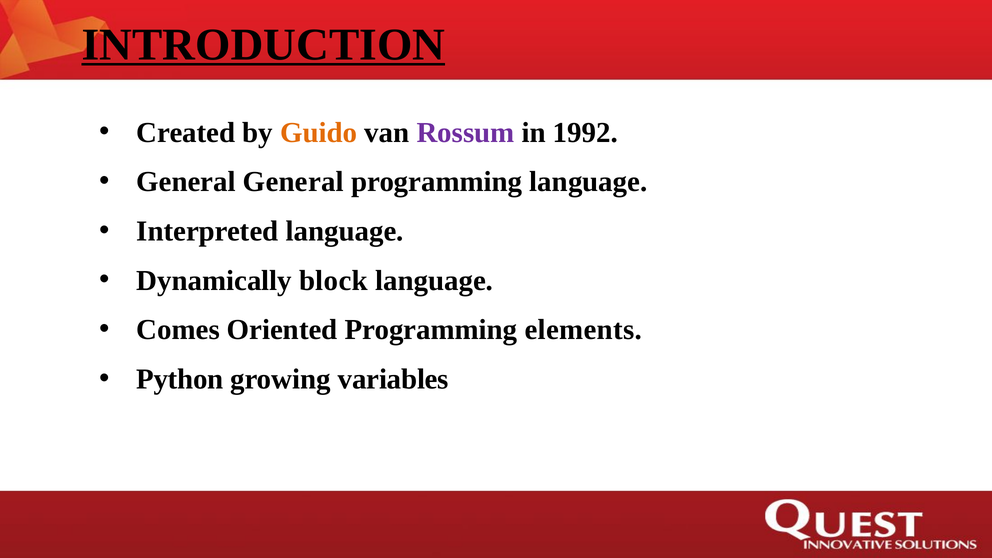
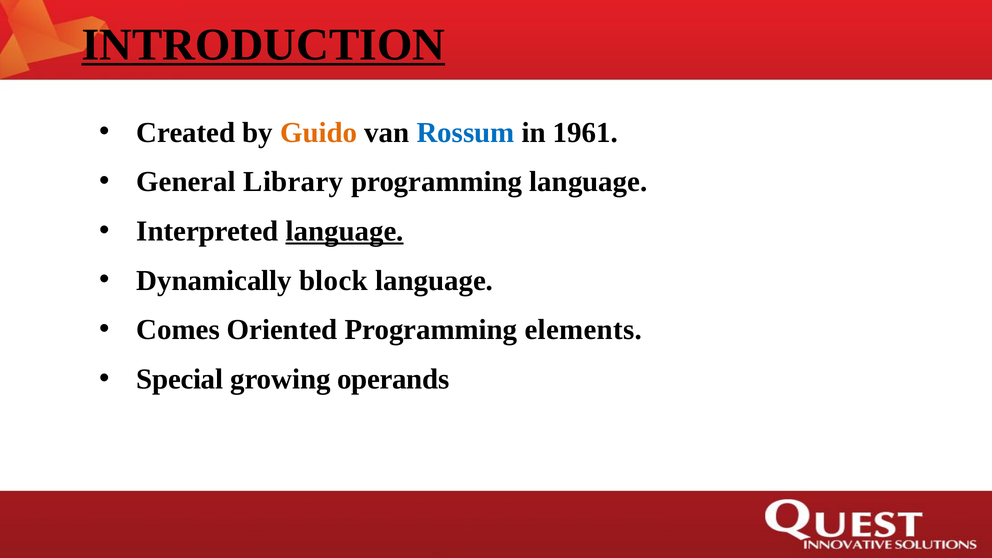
Rossum colour: purple -> blue
1992: 1992 -> 1961
General General: General -> Library
language at (345, 231) underline: none -> present
Python: Python -> Special
variables: variables -> operands
